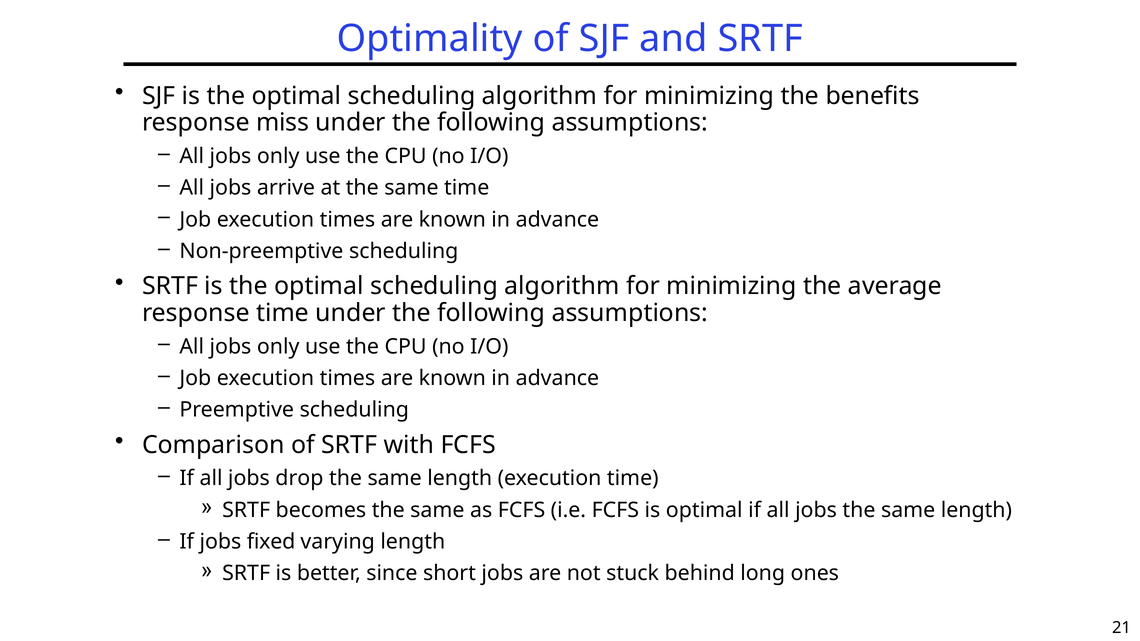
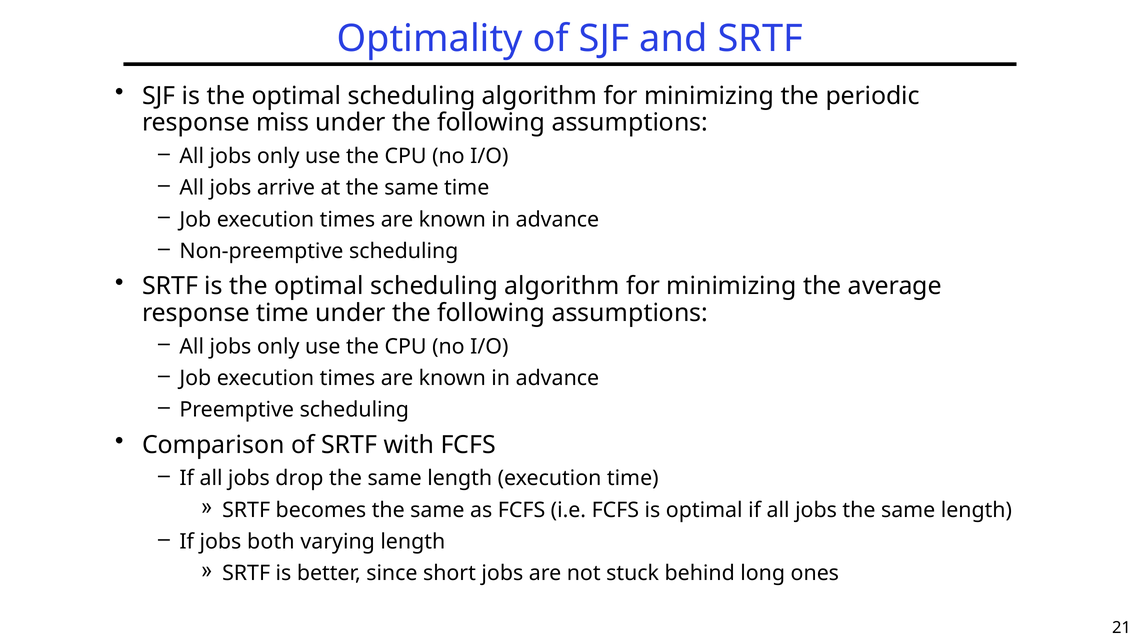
benefits: benefits -> periodic
fixed: fixed -> both
